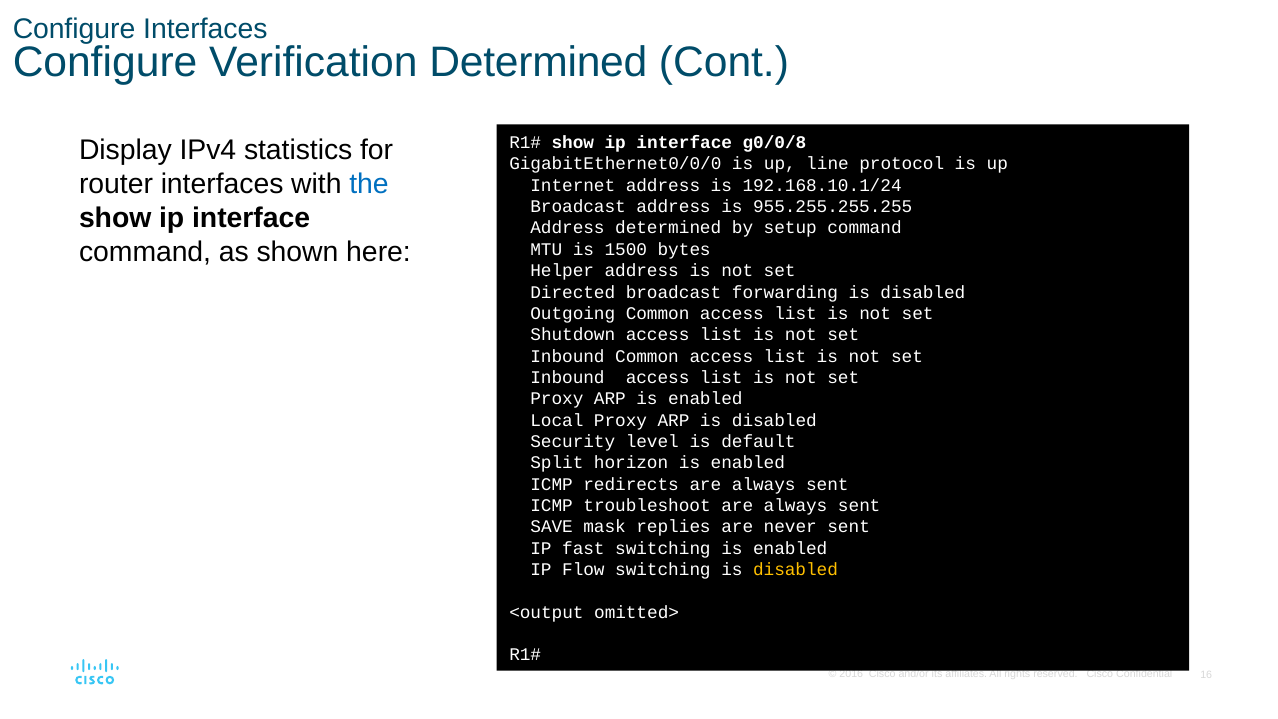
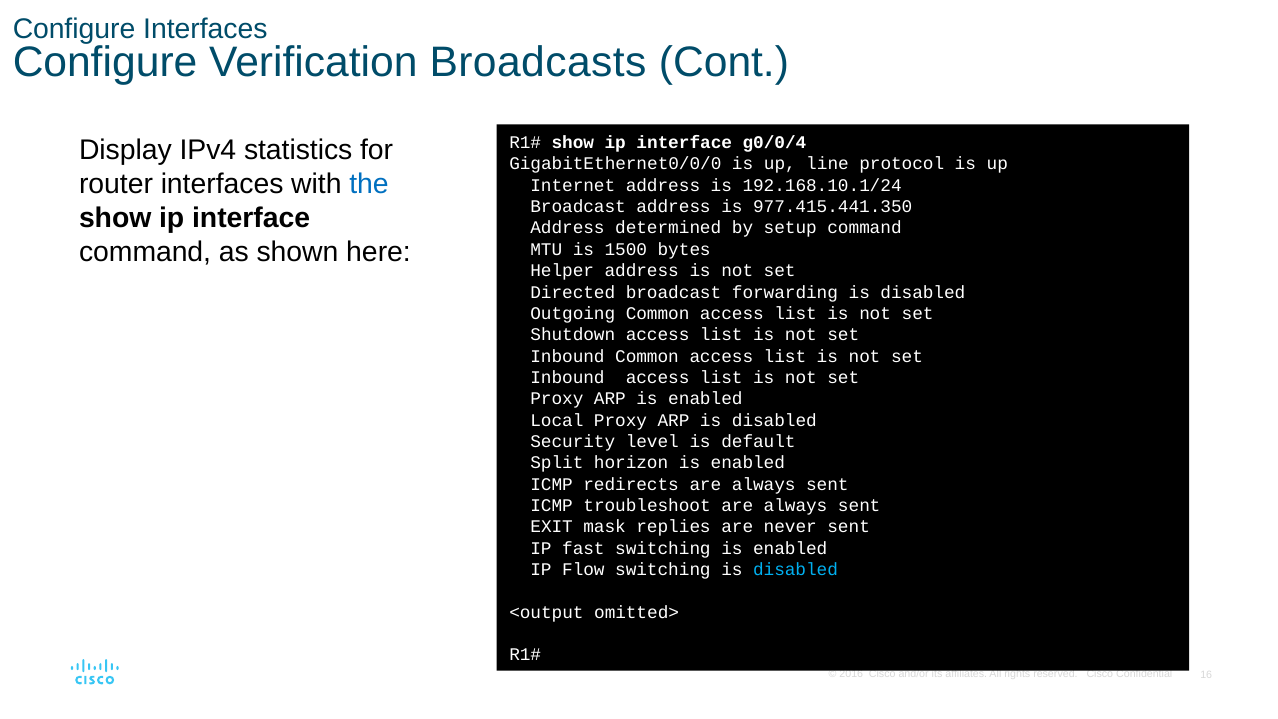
Verification Determined: Determined -> Broadcasts
g0/0/8: g0/0/8 -> g0/0/4
955.255.255.255: 955.255.255.255 -> 977.415.441.350
SAVE: SAVE -> EXIT
disabled at (796, 569) colour: yellow -> light blue
